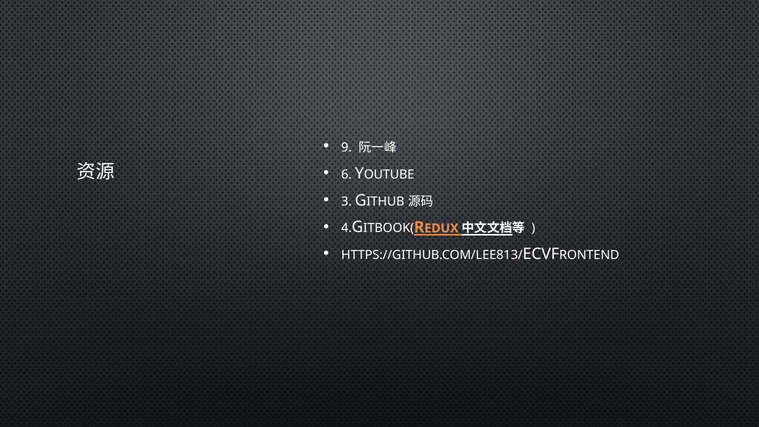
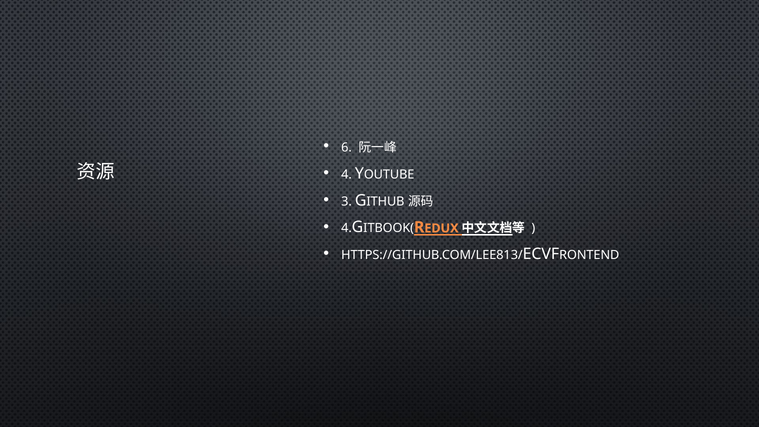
9: 9 -> 6
6 at (347, 174): 6 -> 4
